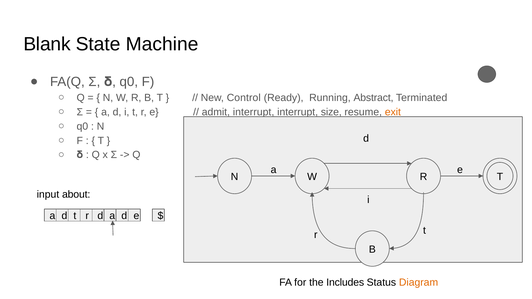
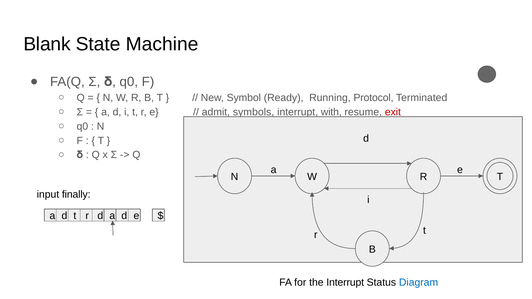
Control: Control -> Symbol
Abstract: Abstract -> Protocol
admit interrupt: interrupt -> symbols
size: size -> with
exit colour: orange -> red
about: about -> finally
the Includes: Includes -> Interrupt
Diagram colour: orange -> blue
